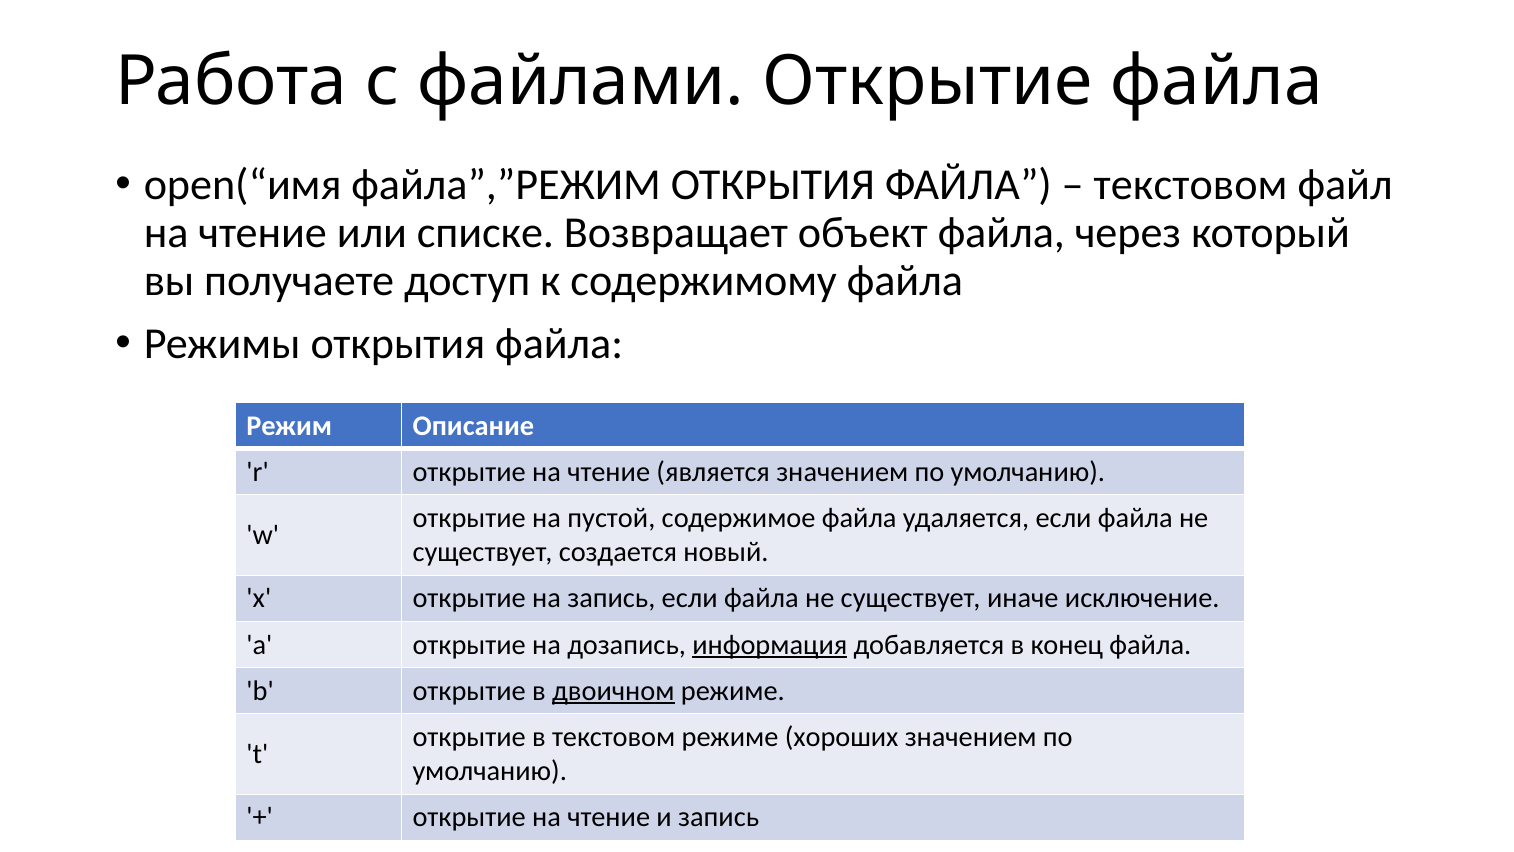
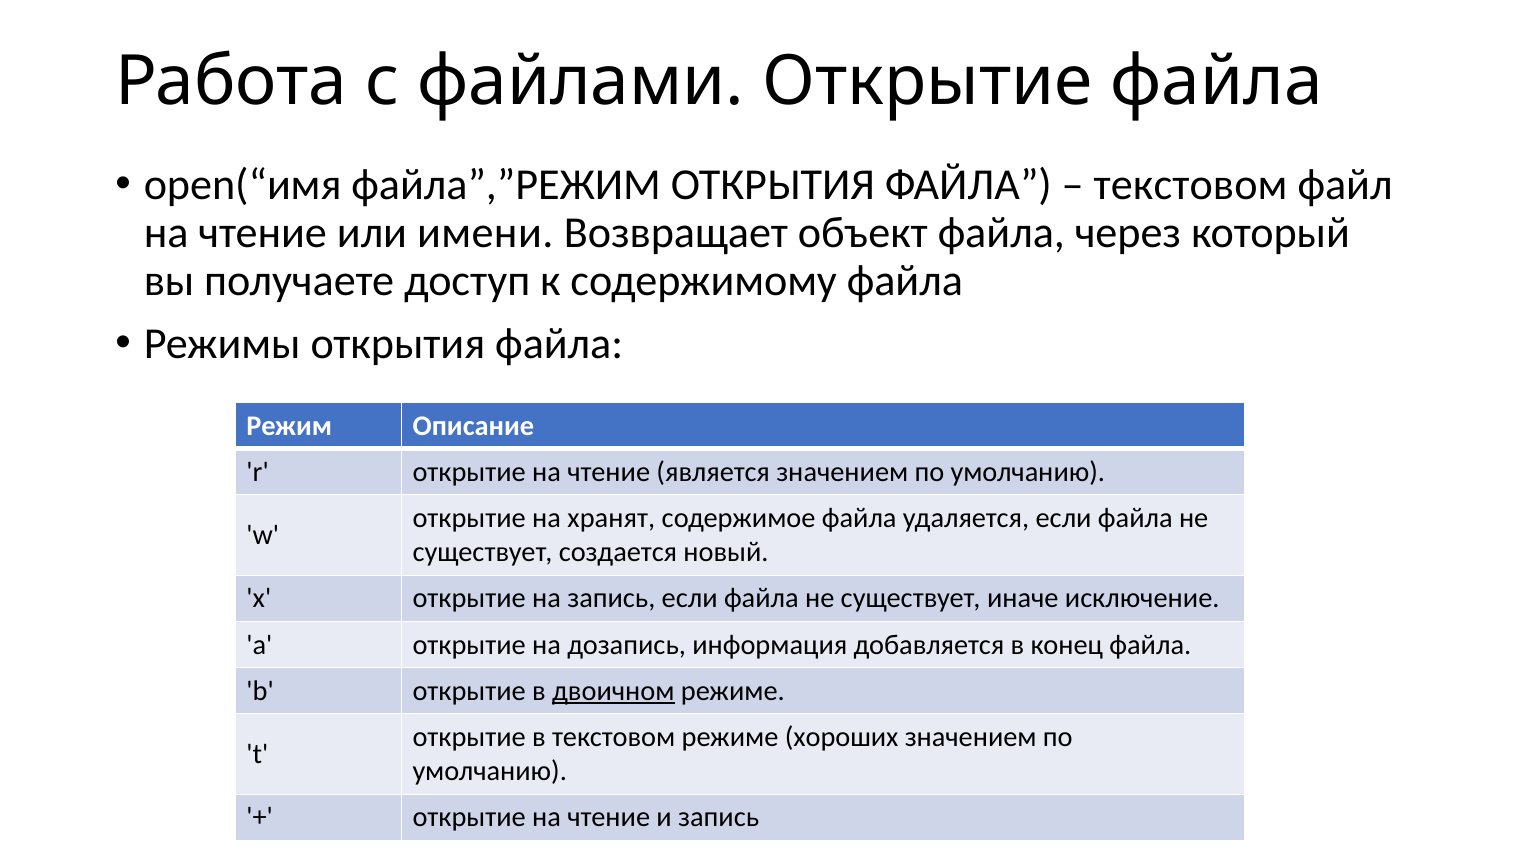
списке: списке -> имени
пустой: пустой -> хранят
информация underline: present -> none
